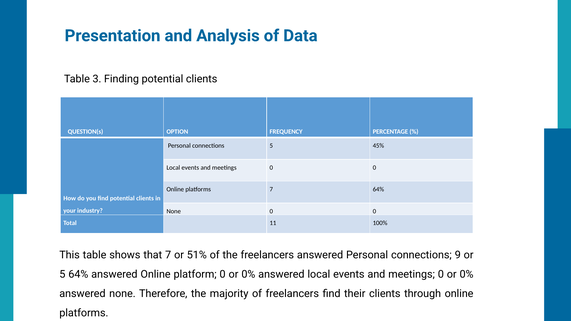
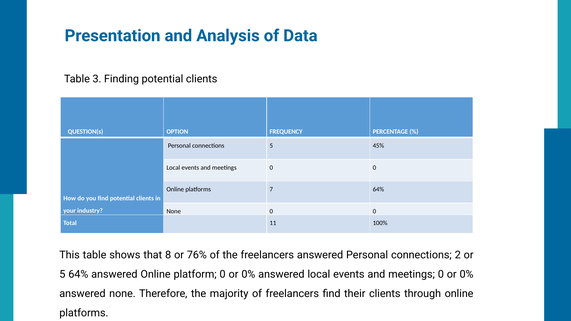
that 7: 7 -> 8
51%: 51% -> 76%
9: 9 -> 2
